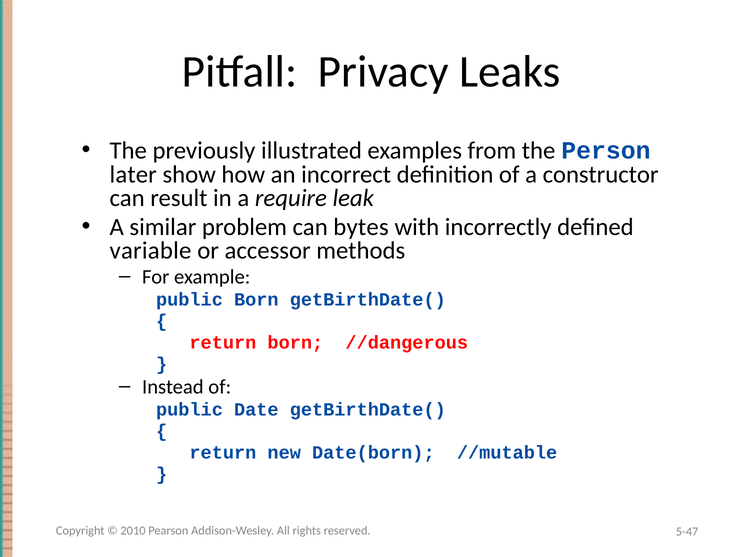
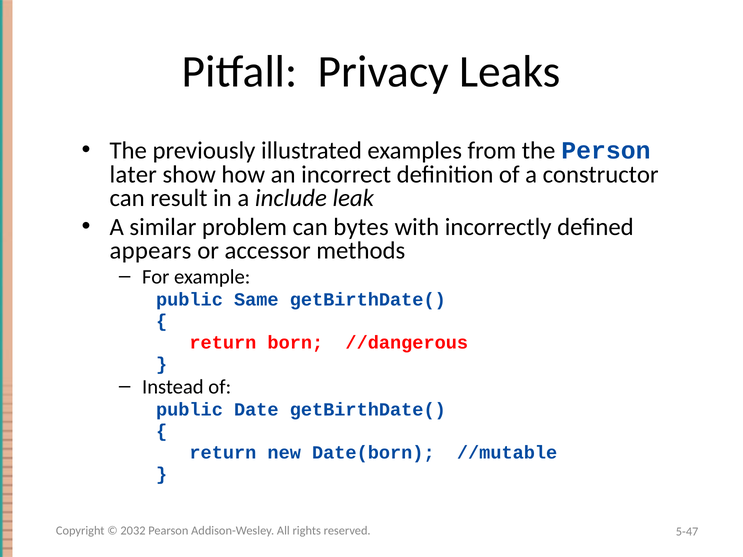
require: require -> include
variable: variable -> appears
public Born: Born -> Same
2010: 2010 -> 2032
